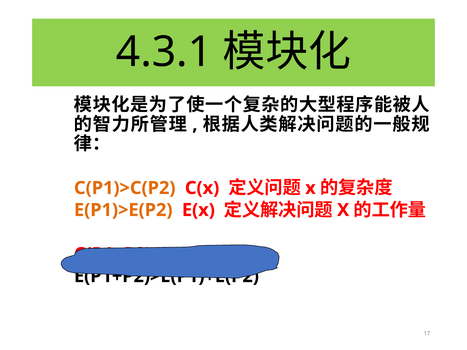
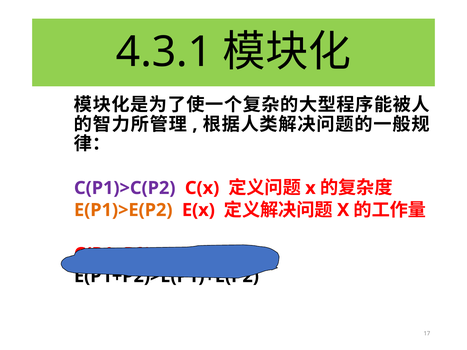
C(P1)>C(P2 colour: orange -> purple
